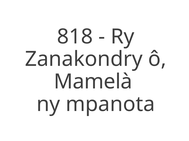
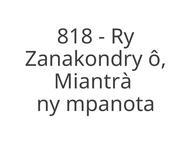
Mamelà: Mamelà -> Miantrà
